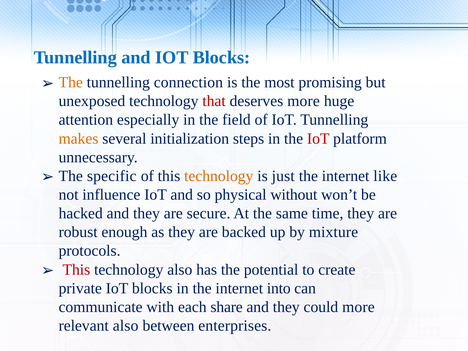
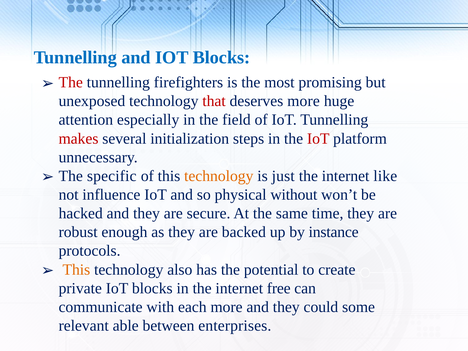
The at (71, 82) colour: orange -> red
connection: connection -> firefighters
makes colour: orange -> red
mixture: mixture -> instance
This at (76, 270) colour: red -> orange
into: into -> free
each share: share -> more
could more: more -> some
relevant also: also -> able
